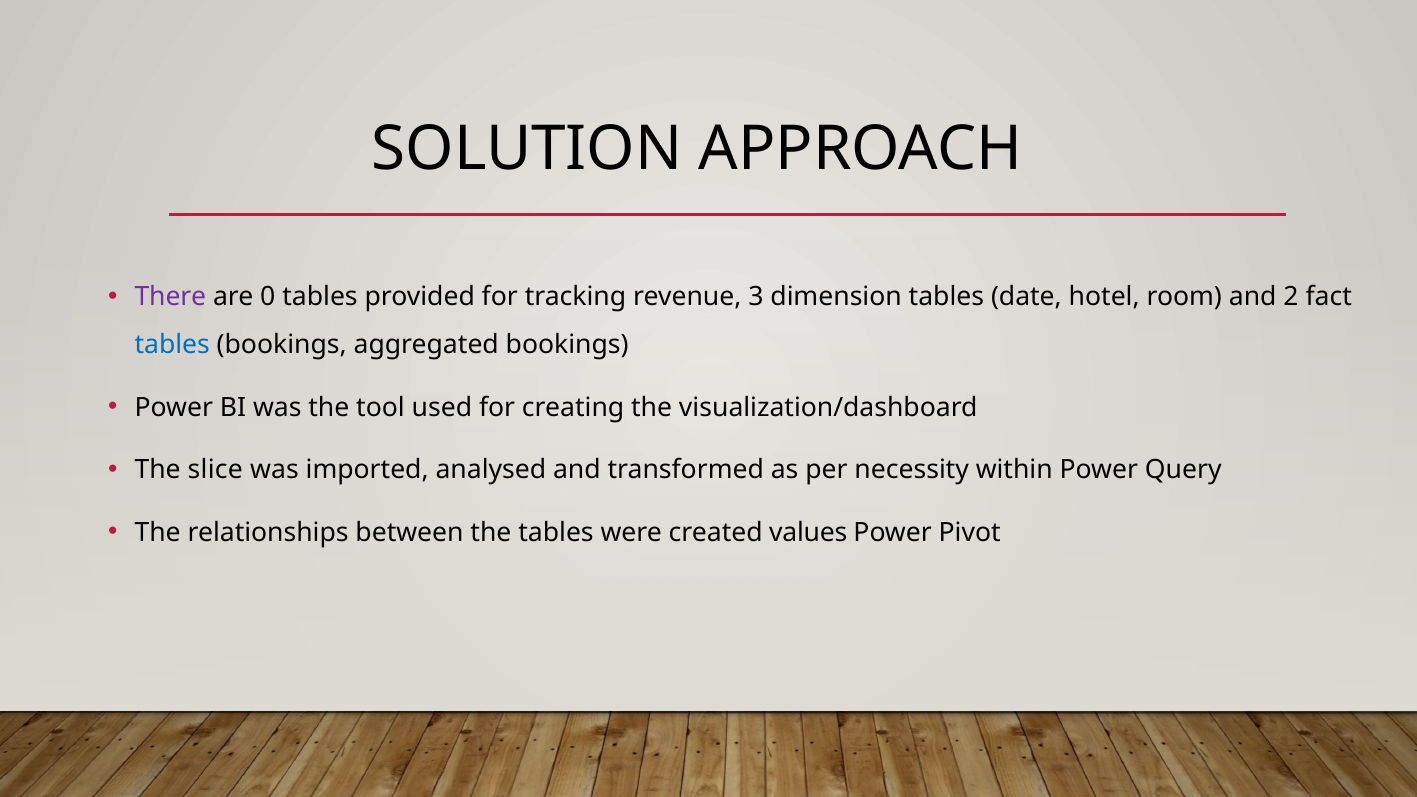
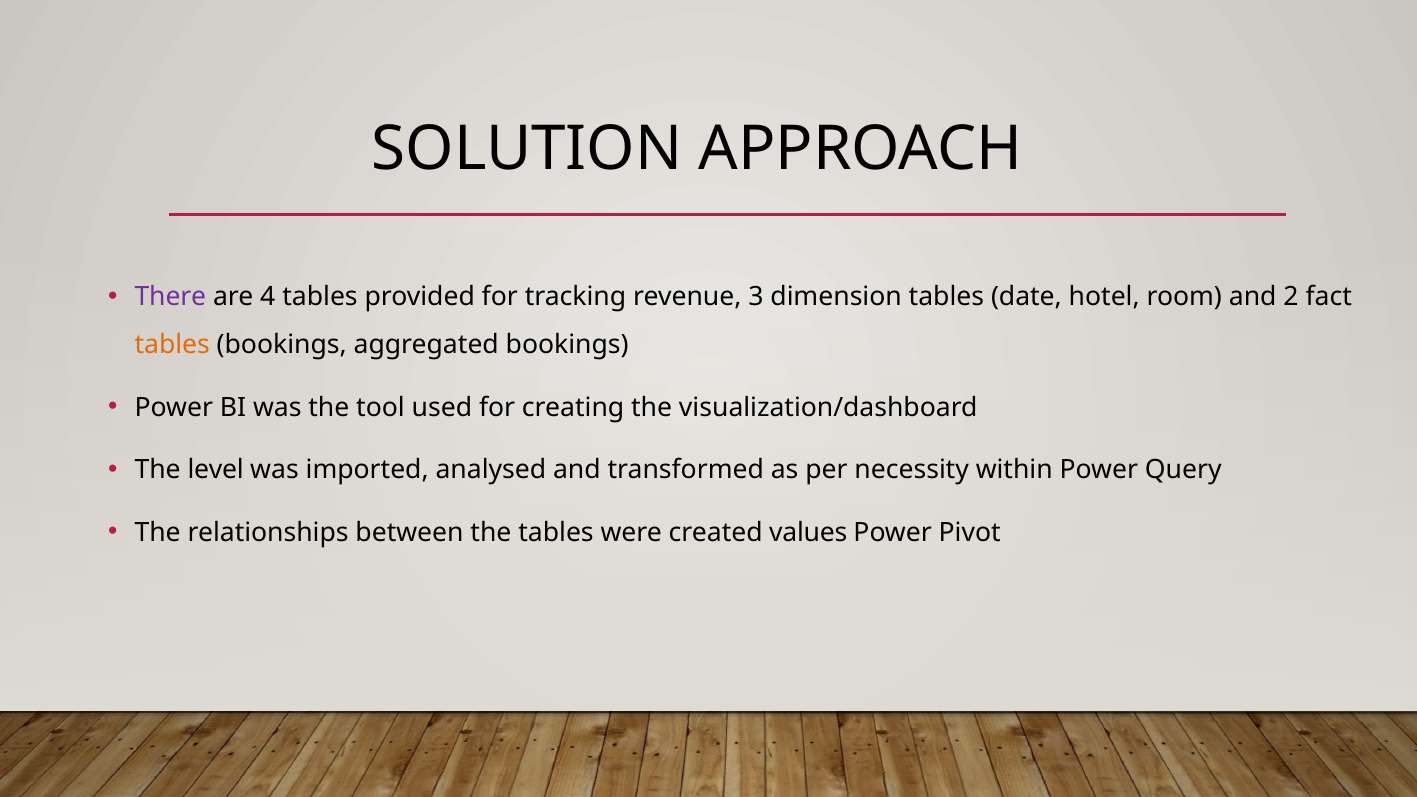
0: 0 -> 4
tables at (172, 345) colour: blue -> orange
slice: slice -> level
